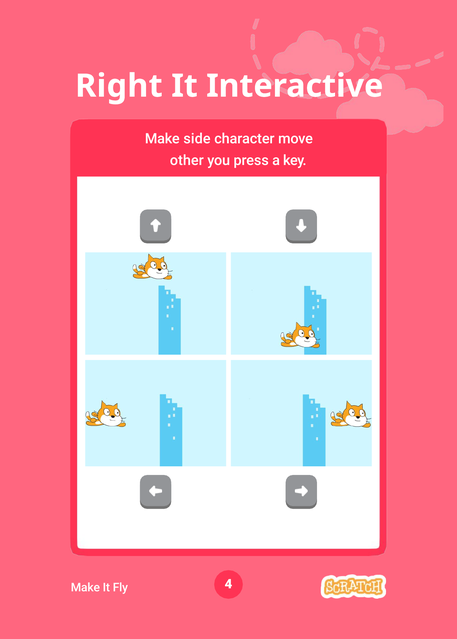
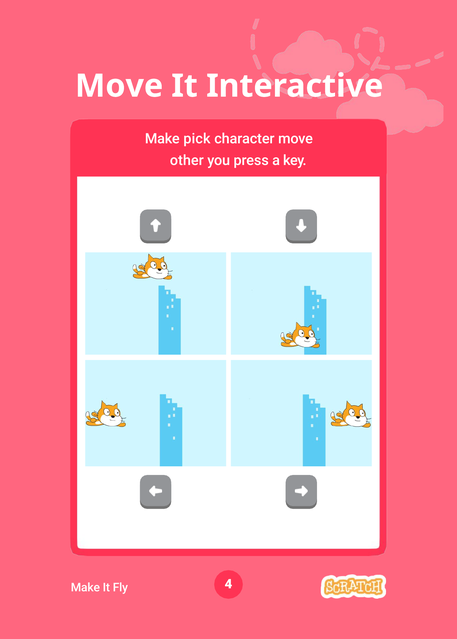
Right at (119, 86): Right -> Move
side: side -> pick
